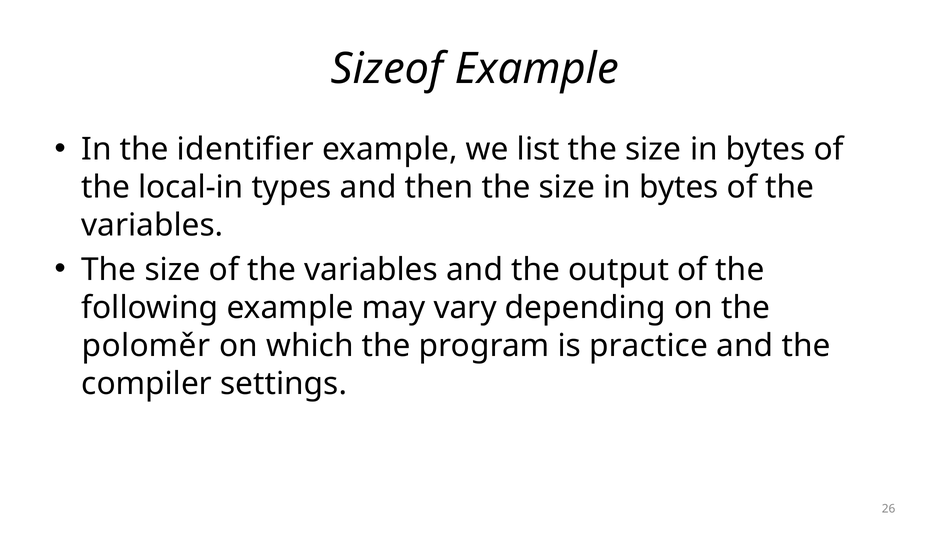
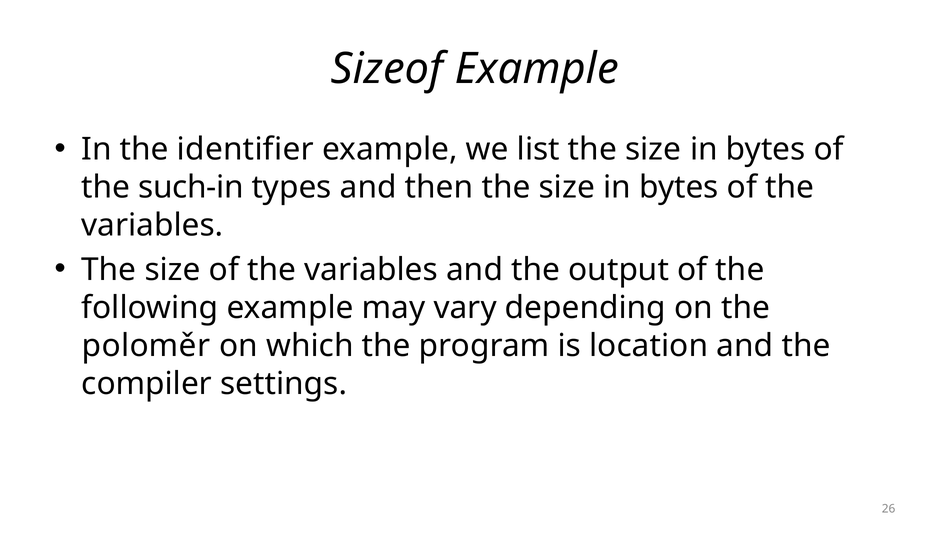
local-in: local-in -> such-in
practice: practice -> location
